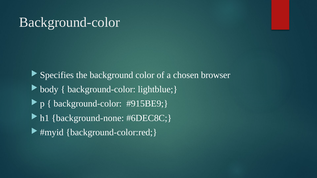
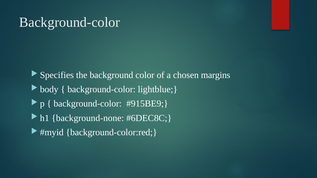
browser: browser -> margins
